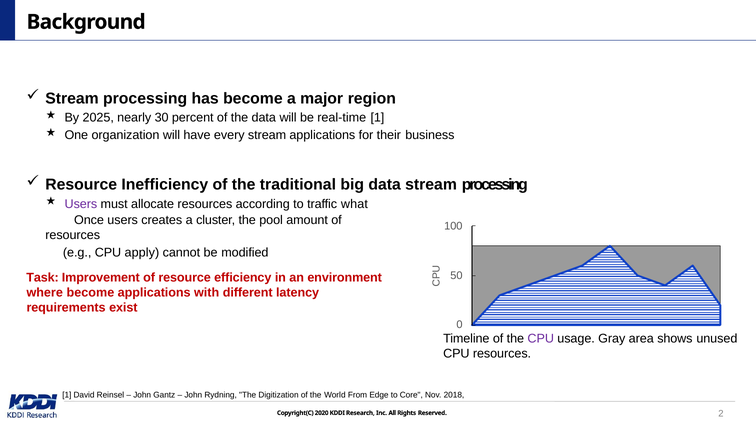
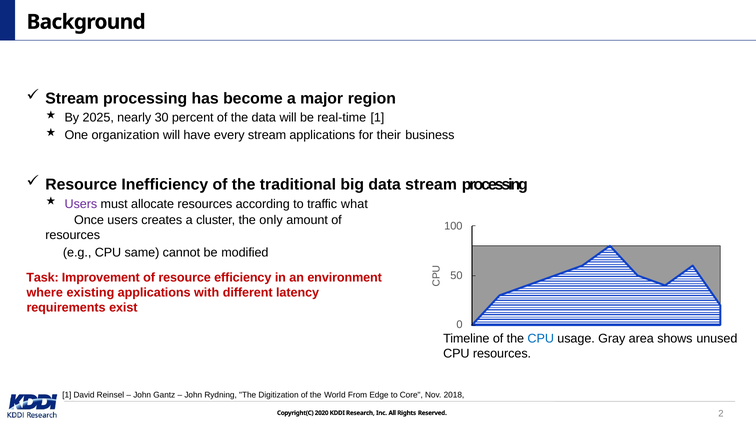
pool: pool -> only
apply: apply -> same
where become: become -> existing
CPU at (541, 339) colour: purple -> blue
